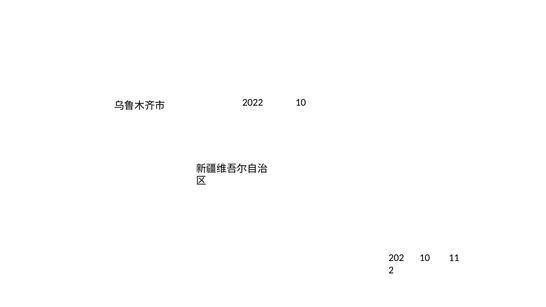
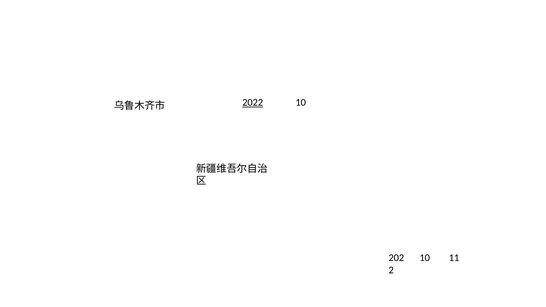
2022 underline: none -> present
